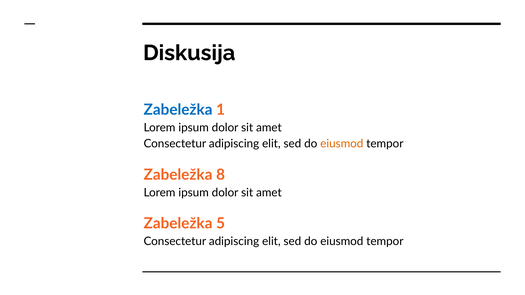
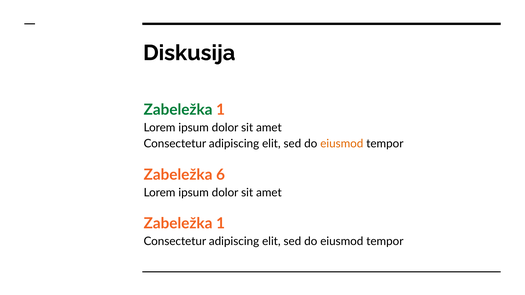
Zabeležka at (178, 110) colour: blue -> green
8: 8 -> 6
5 at (221, 224): 5 -> 1
